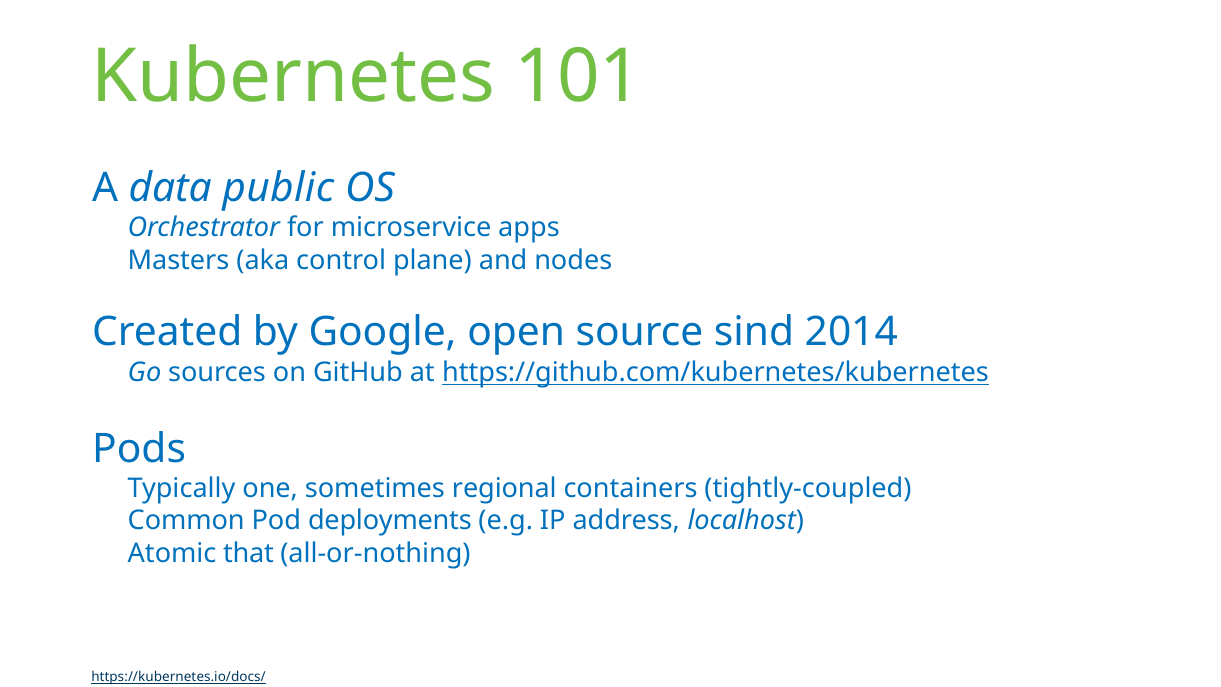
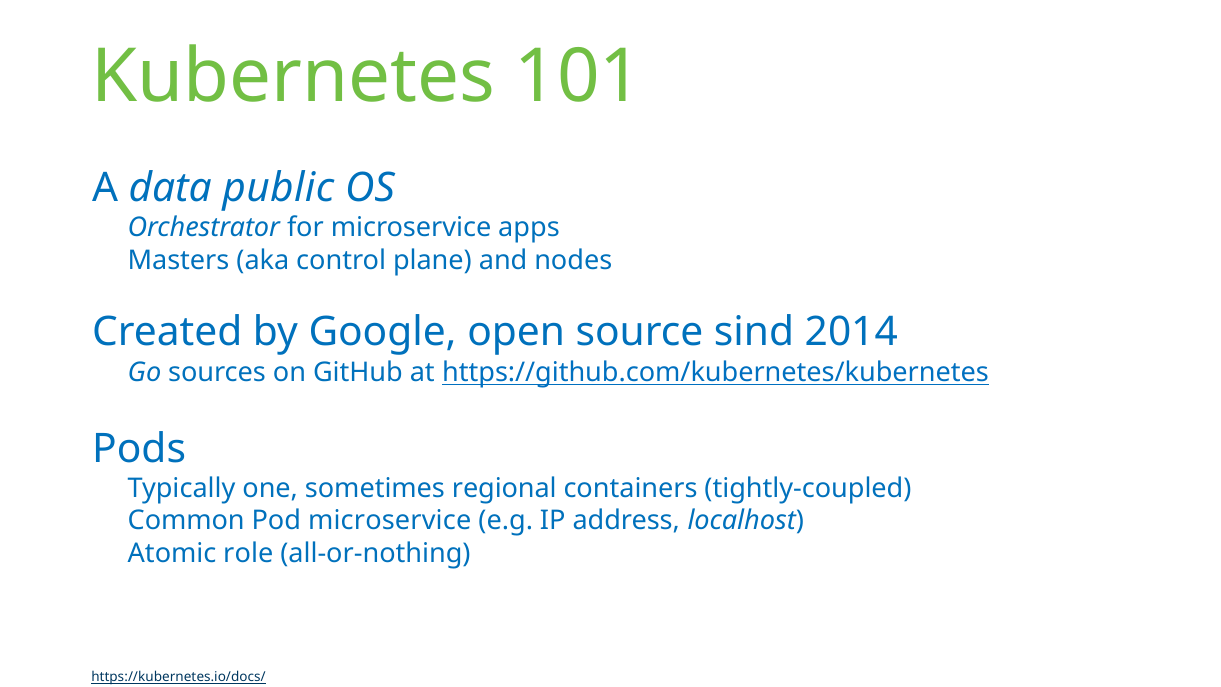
Pod deployments: deployments -> microservice
that: that -> role
